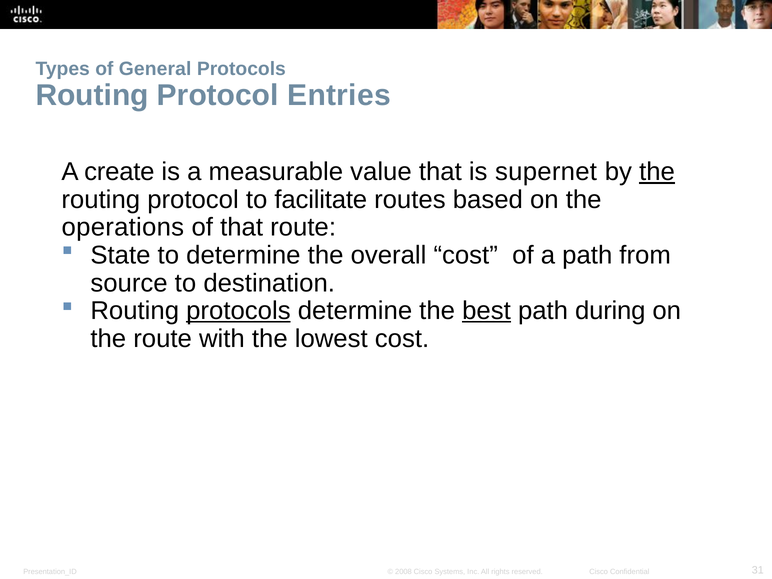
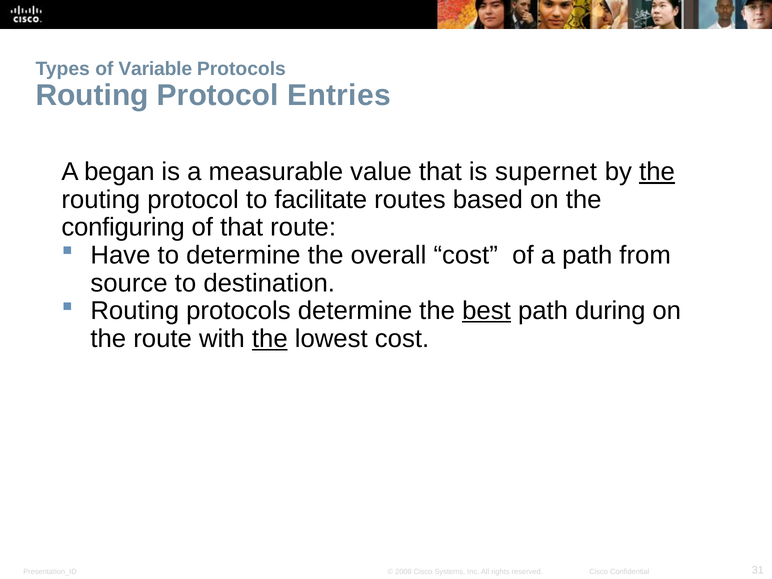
General: General -> Variable
create: create -> began
operations: operations -> configuring
State: State -> Have
protocols at (238, 311) underline: present -> none
the at (270, 339) underline: none -> present
